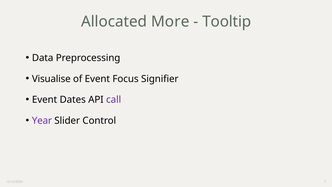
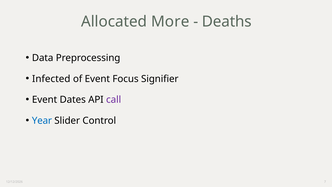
Tooltip: Tooltip -> Deaths
Visualise: Visualise -> Infected
Year colour: purple -> blue
